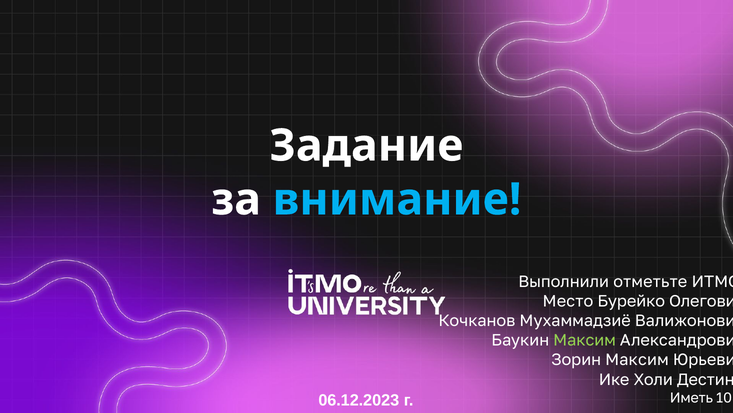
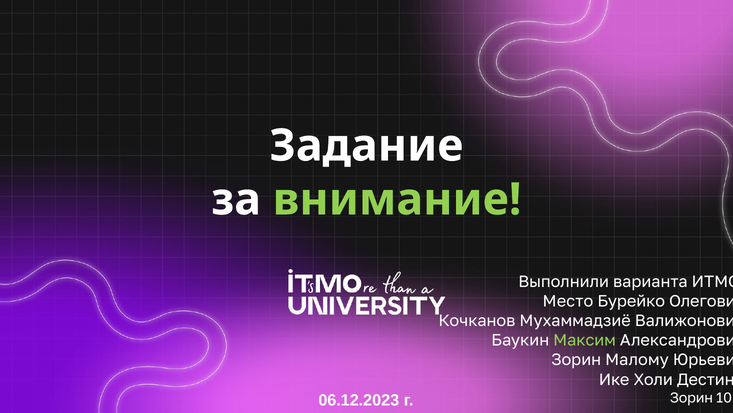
внимание colour: light blue -> light green
отметьте: отметьте -> варианта
Зорин Максим: Максим -> Малому
Иметь at (691, 397): Иметь -> Зорин
